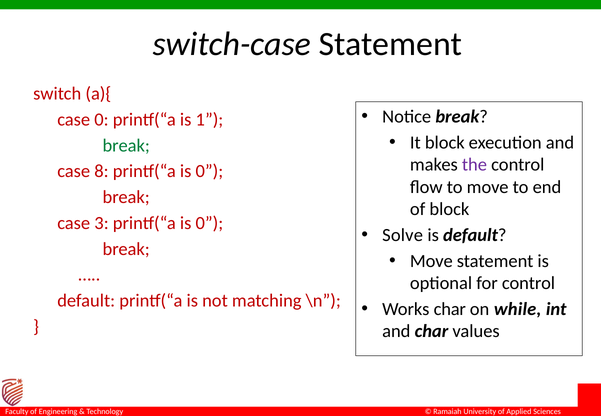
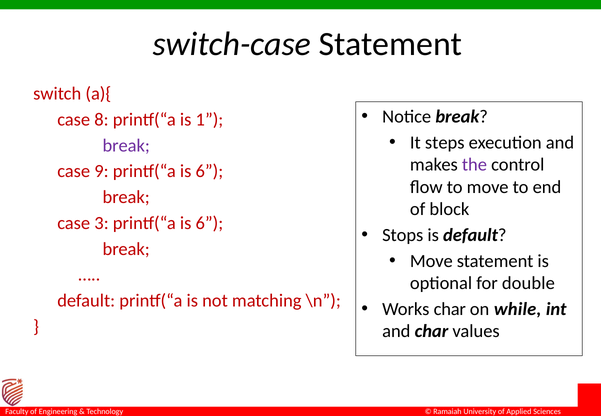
case 0: 0 -> 8
It block: block -> steps
break at (126, 145) colour: green -> purple
8: 8 -> 9
0 at (209, 171): 0 -> 6
3 printf(“a is 0: 0 -> 6
Solve: Solve -> Stops
for control: control -> double
